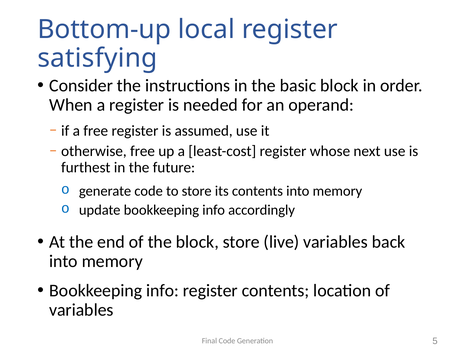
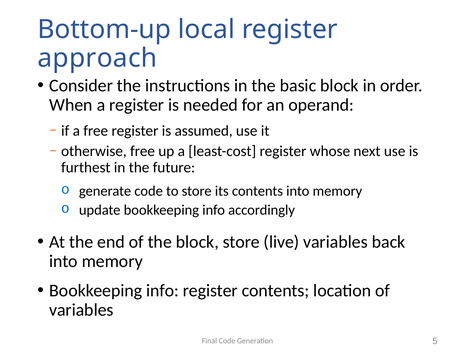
satisfying: satisfying -> approach
